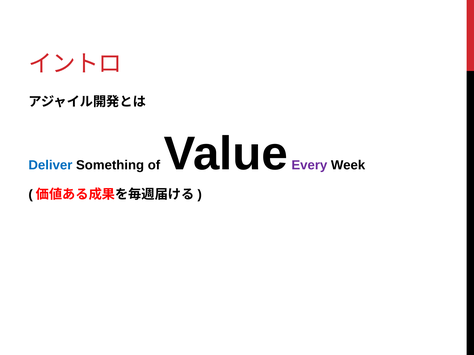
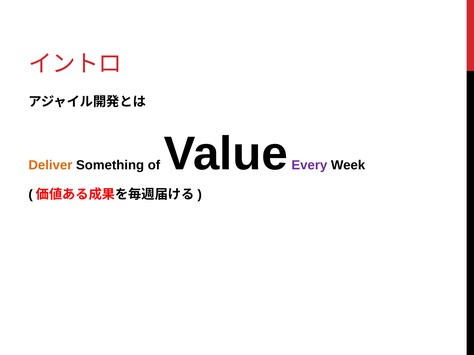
Deliver colour: blue -> orange
